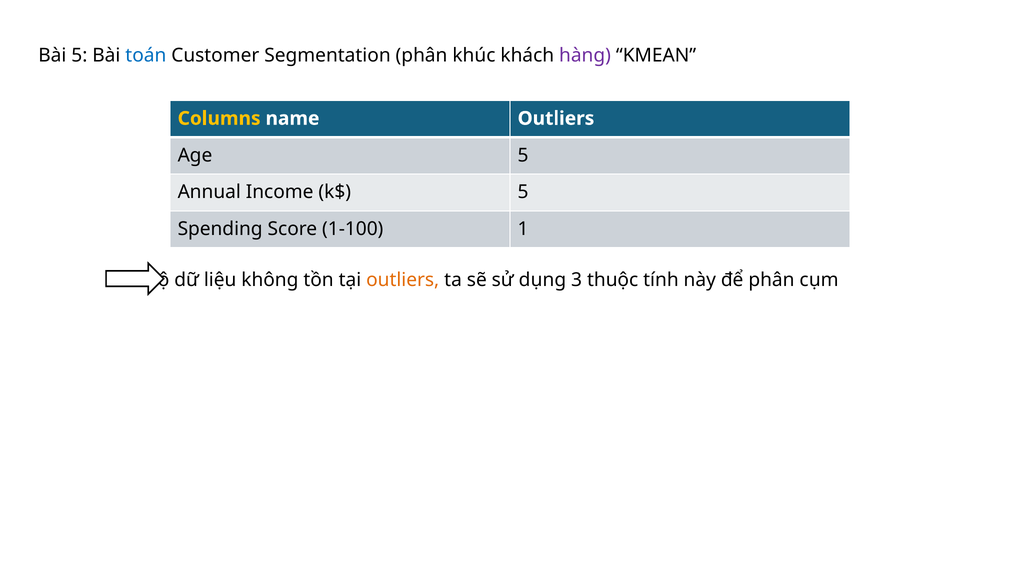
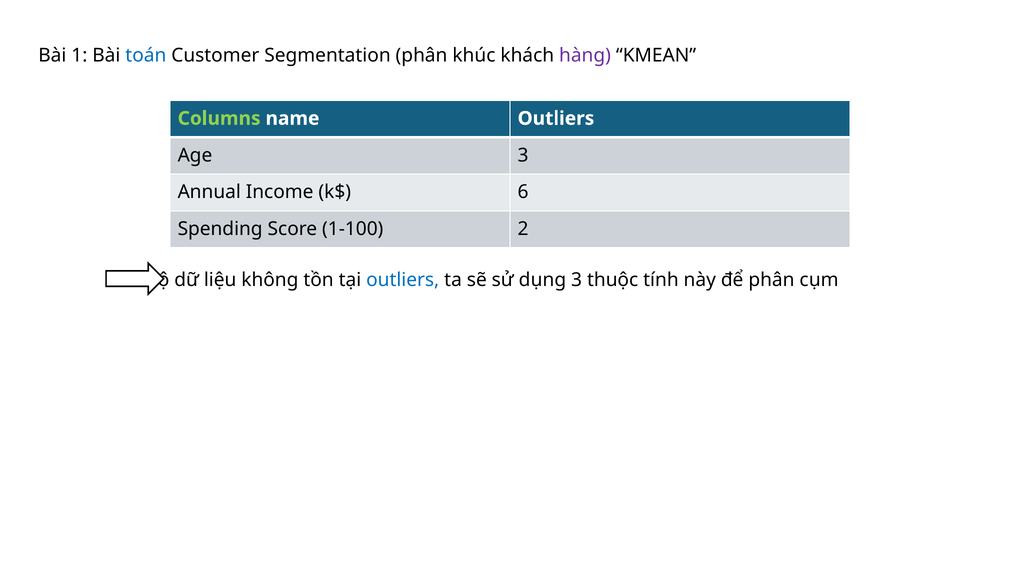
Bài 5: 5 -> 1
Columns colour: yellow -> light green
Age 5: 5 -> 3
k$ 5: 5 -> 6
1: 1 -> 2
outliers at (403, 280) colour: orange -> blue
